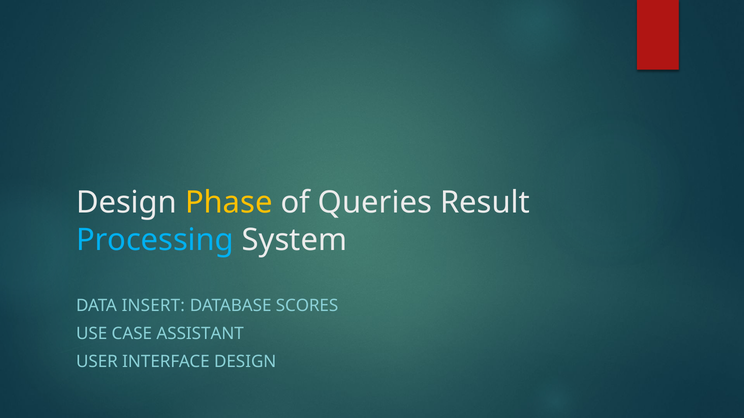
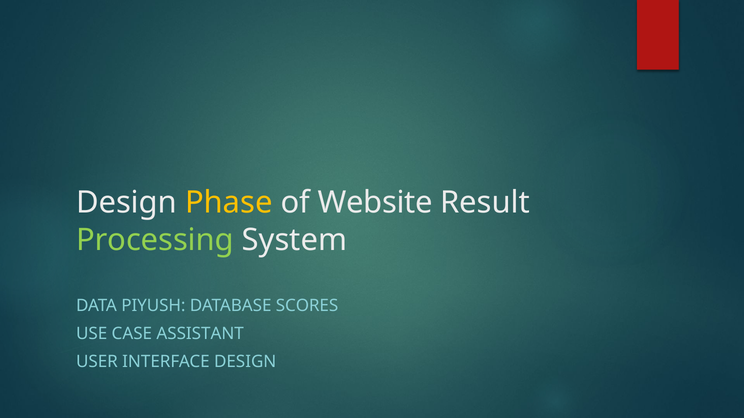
Queries: Queries -> Website
Processing colour: light blue -> light green
INSERT: INSERT -> PIYUSH
